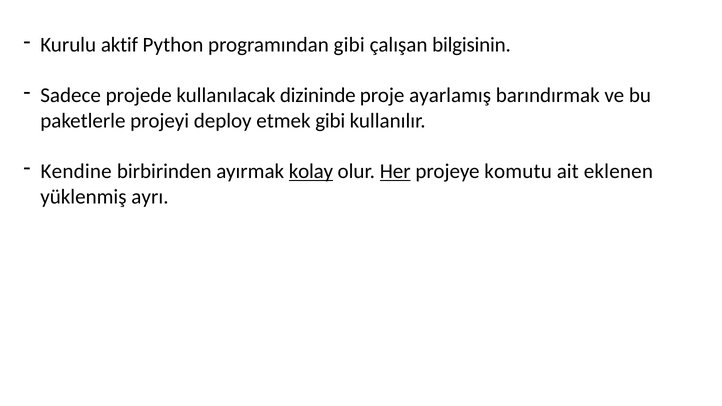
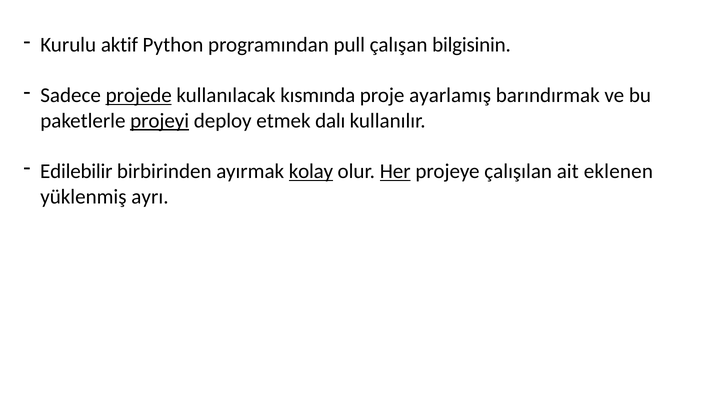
programından gibi: gibi -> pull
projede underline: none -> present
dizininde: dizininde -> kısmında
projeyi underline: none -> present
etmek gibi: gibi -> dalı
Kendine: Kendine -> Edilebilir
komutu: komutu -> çalışılan
